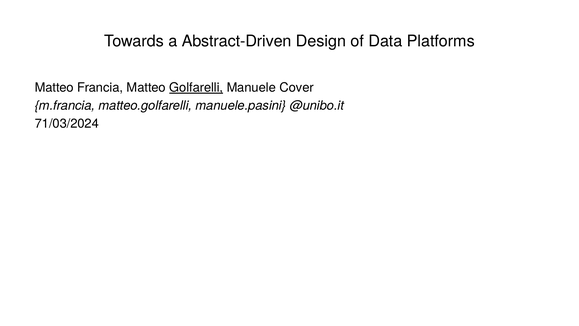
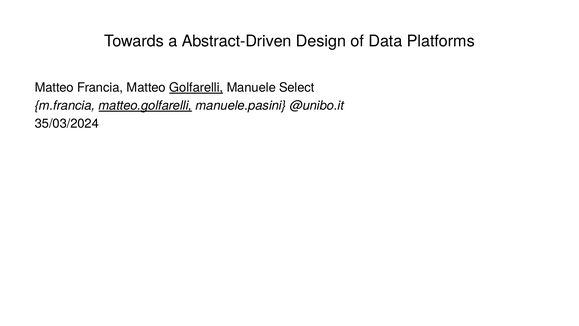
Cover: Cover -> Select
matteo.golfarelli underline: none -> present
71/03/2024: 71/03/2024 -> 35/03/2024
